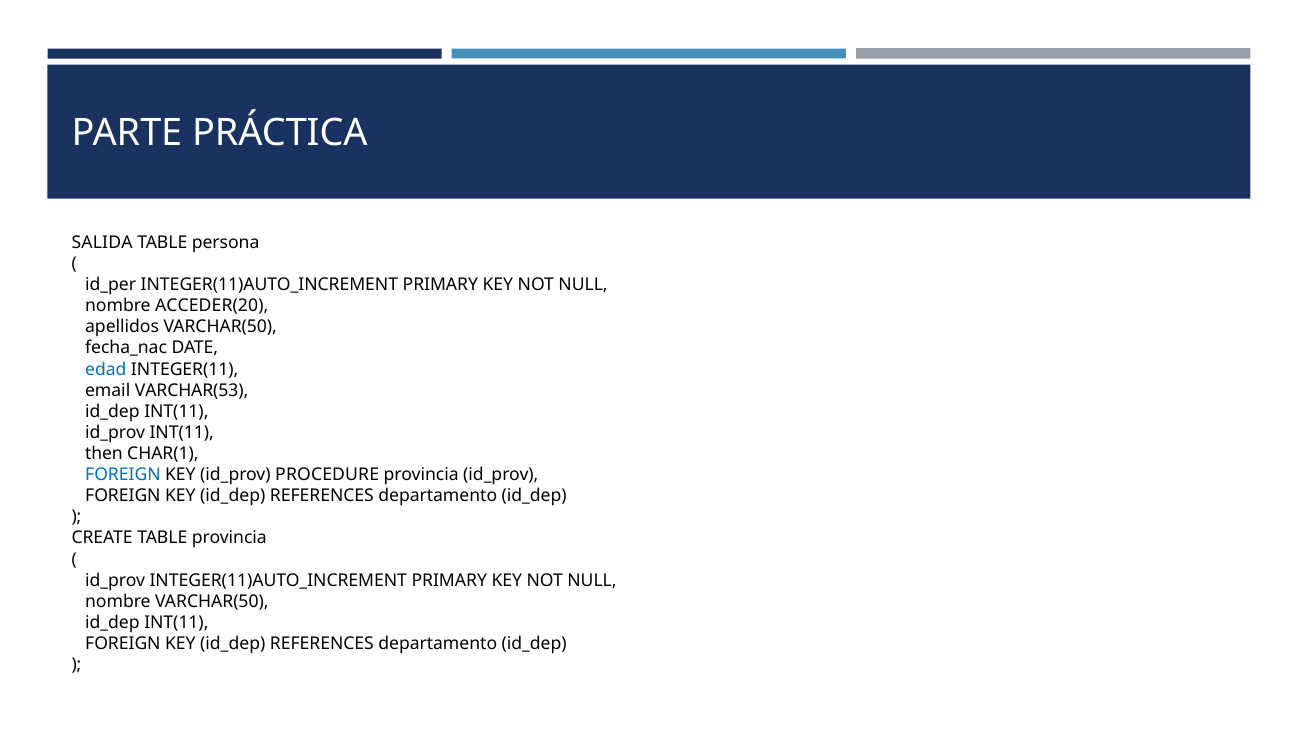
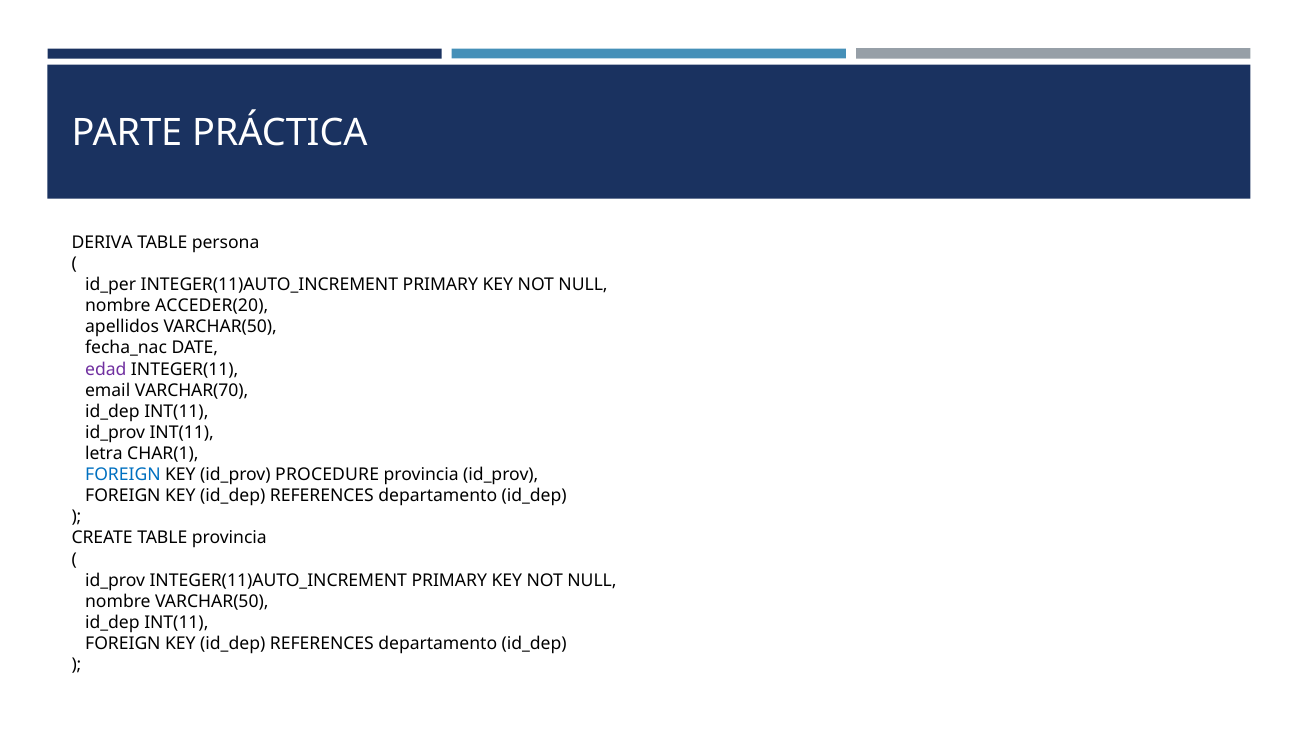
SALIDA: SALIDA -> DERIVA
edad colour: blue -> purple
VARCHAR(53: VARCHAR(53 -> VARCHAR(70
then: then -> letra
